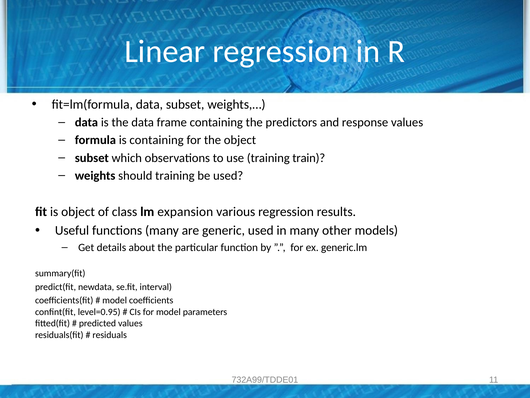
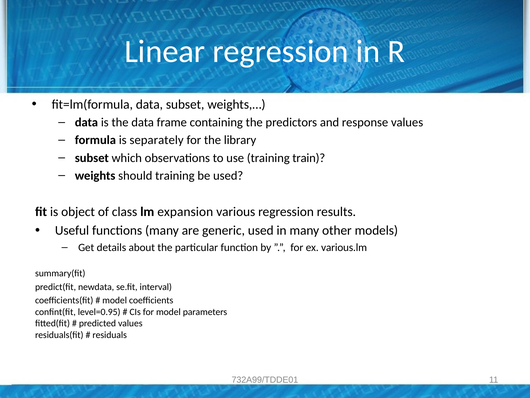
is containing: containing -> separately
the object: object -> library
generic.lm: generic.lm -> various.lm
